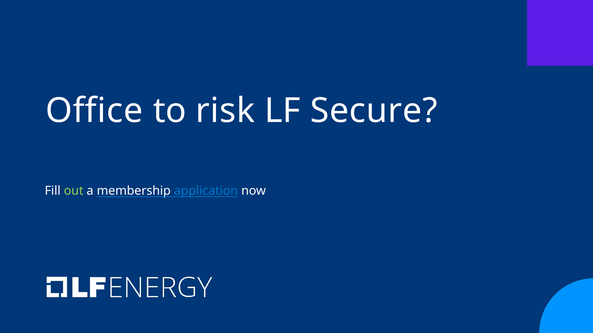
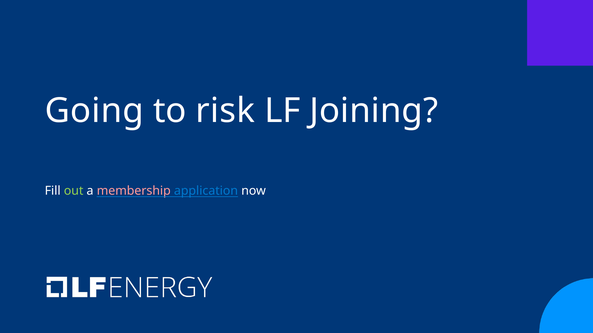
Office: Office -> Going
Secure: Secure -> Joining
membership colour: white -> pink
